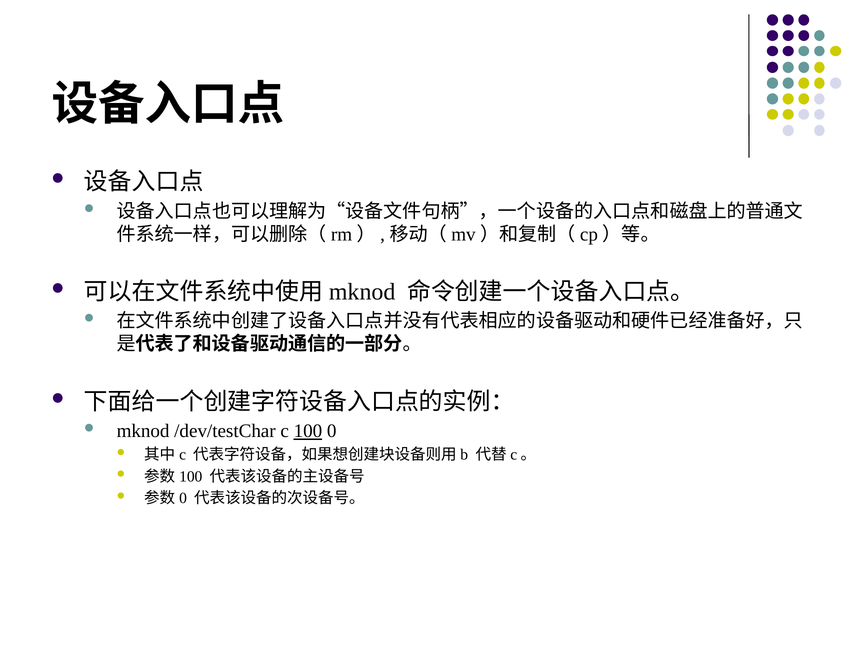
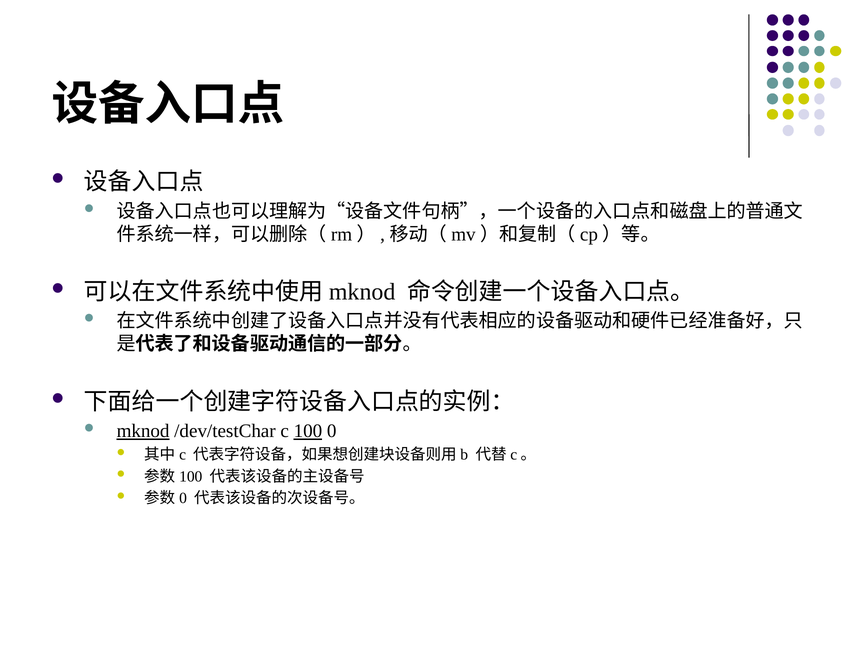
mknod underline: none -> present
